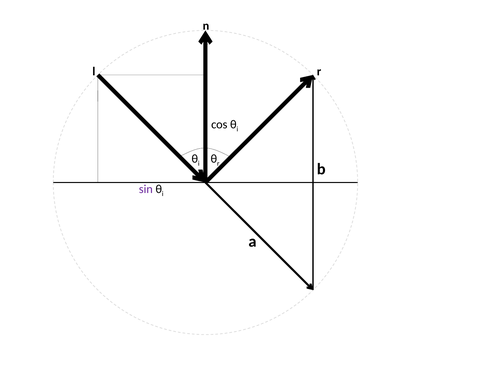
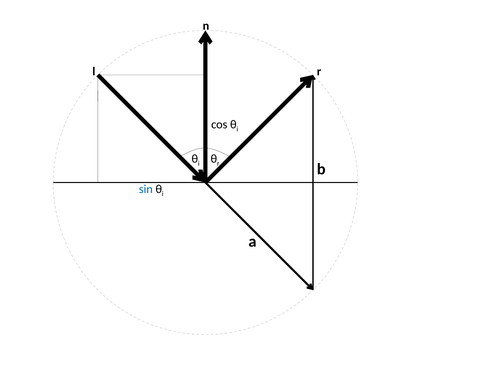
sin colour: purple -> blue
